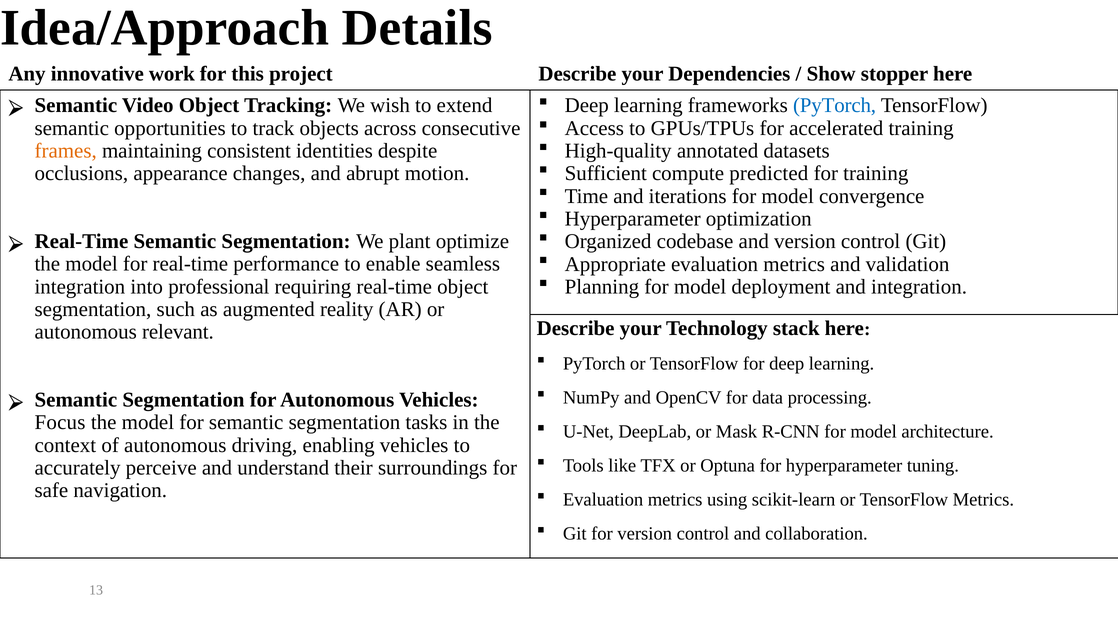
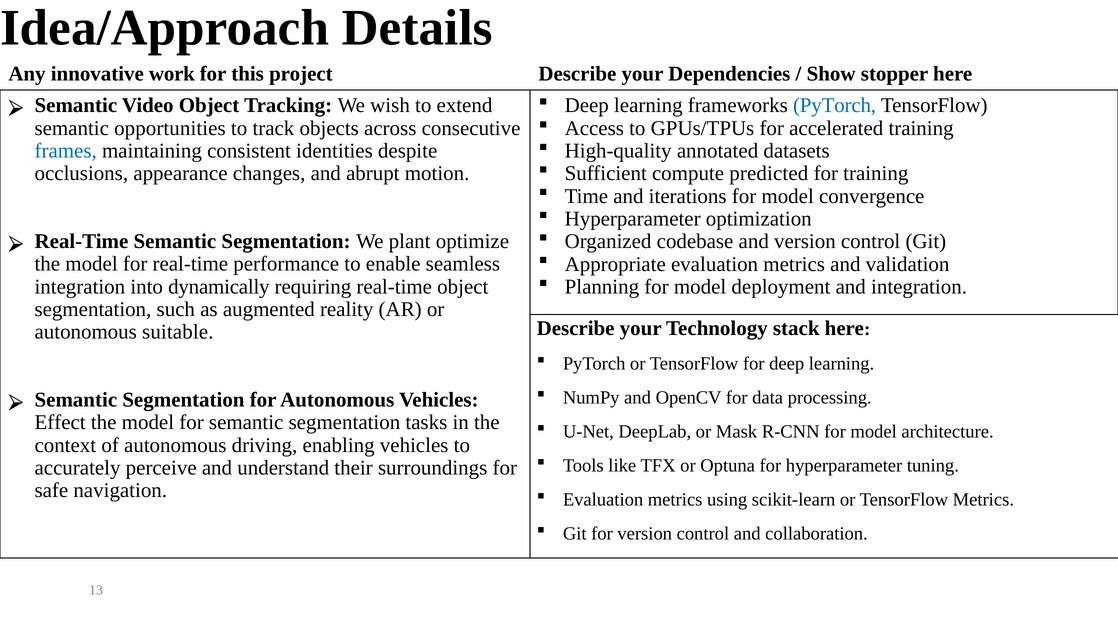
frames colour: orange -> blue
professional: professional -> dynamically
relevant: relevant -> suitable
Focus: Focus -> Effect
